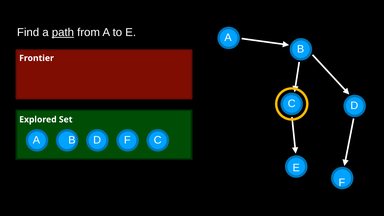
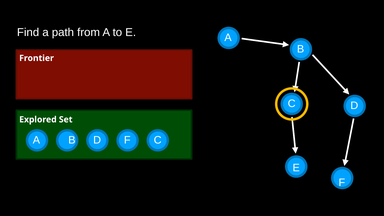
path underline: present -> none
